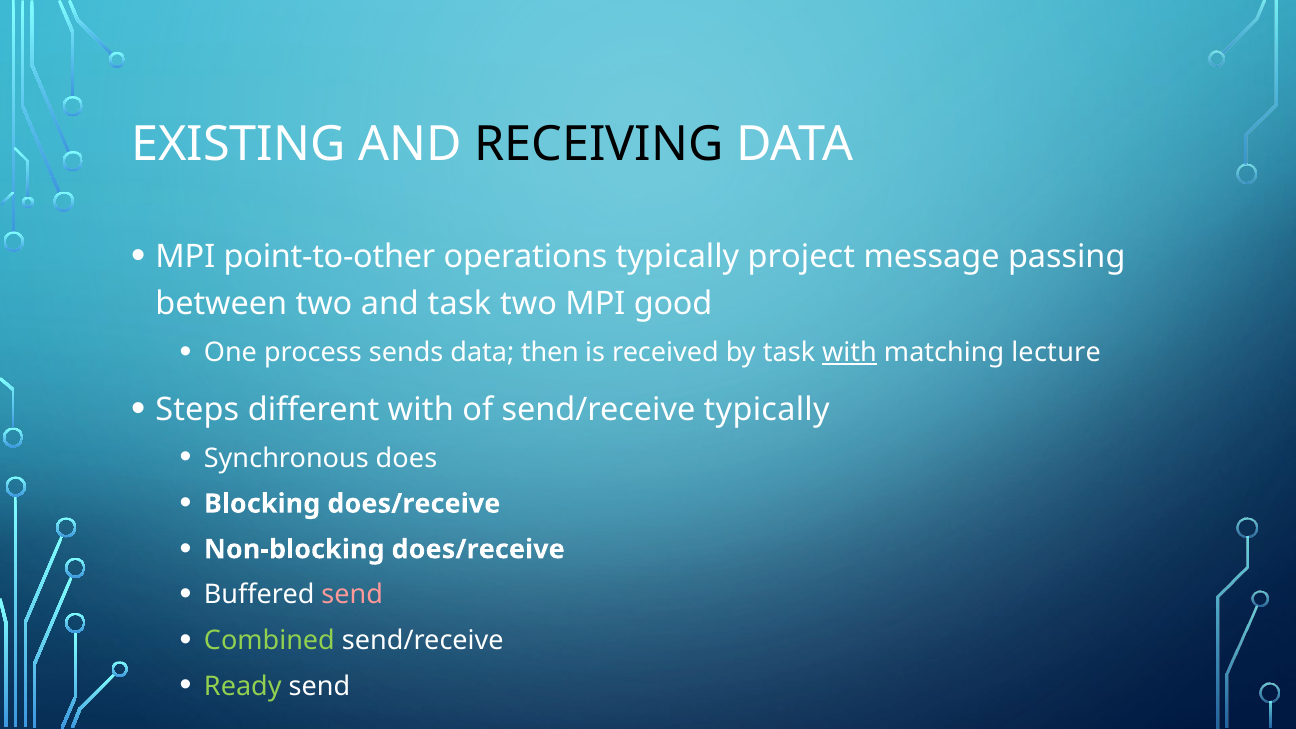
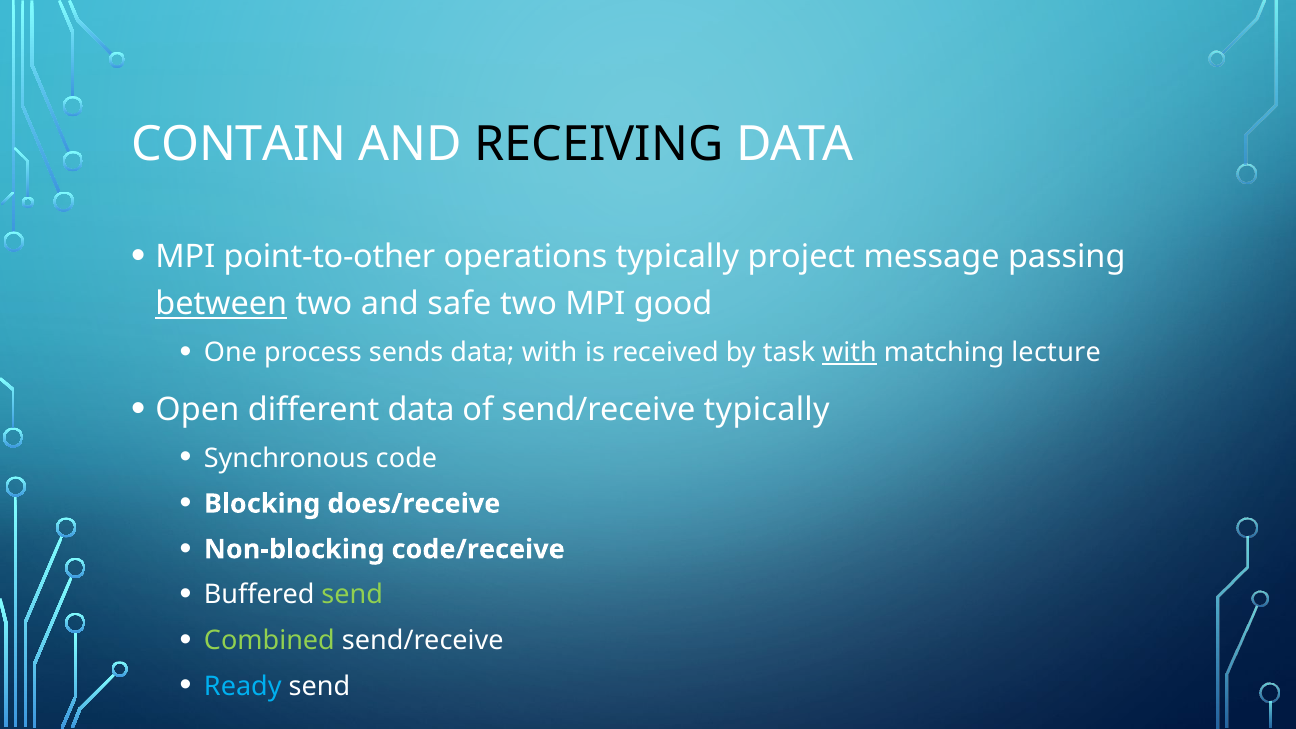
EXISTING: EXISTING -> CONTAIN
between underline: none -> present
and task: task -> safe
data then: then -> with
Steps: Steps -> Open
different with: with -> data
does: does -> code
Non-blocking does/receive: does/receive -> code/receive
send at (352, 595) colour: pink -> light green
Ready colour: light green -> light blue
